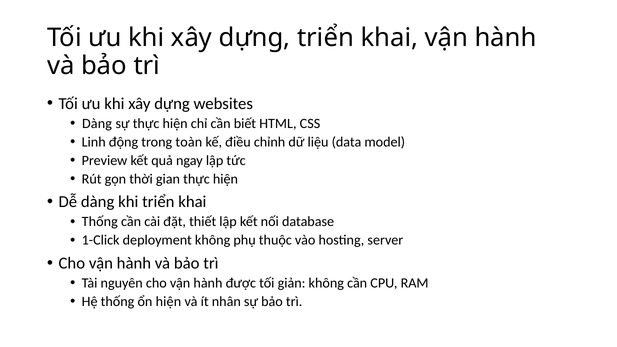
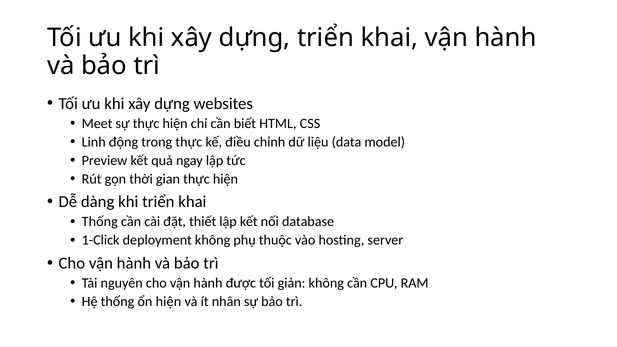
Dàng at (97, 123): Dàng -> Meet
trong toàn: toàn -> thực
